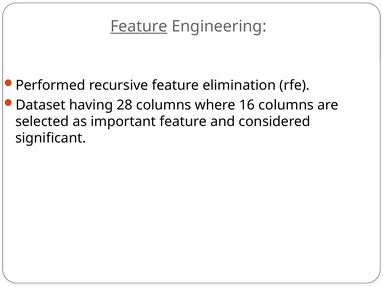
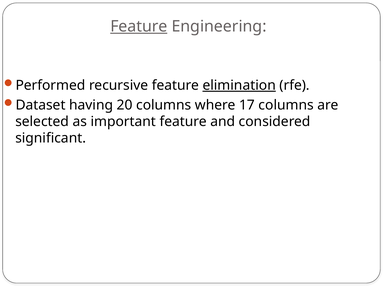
elimination underline: none -> present
28: 28 -> 20
16: 16 -> 17
